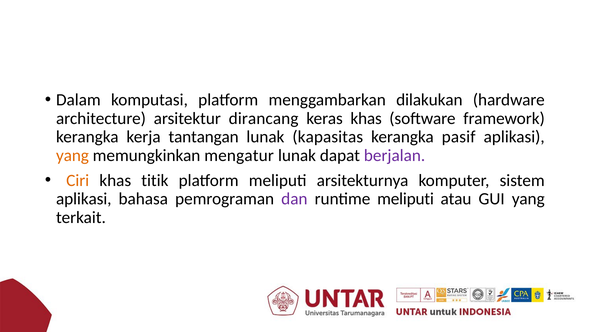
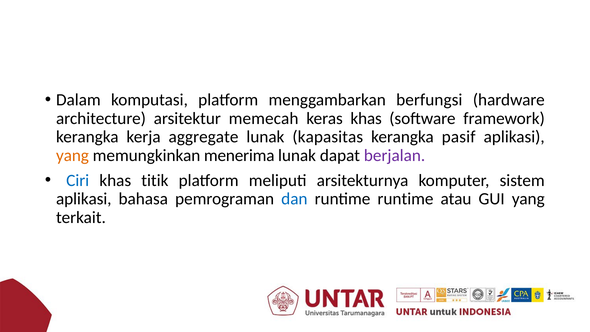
dilakukan: dilakukan -> berfungsi
dirancang: dirancang -> memecah
tantangan: tantangan -> aggregate
mengatur: mengatur -> menerima
Ciri colour: orange -> blue
dan colour: purple -> blue
runtime meliputi: meliputi -> runtime
